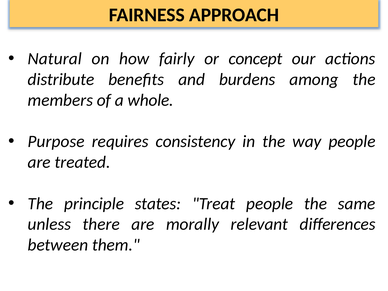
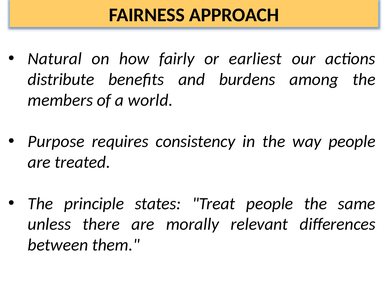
concept: concept -> earliest
whole: whole -> world
